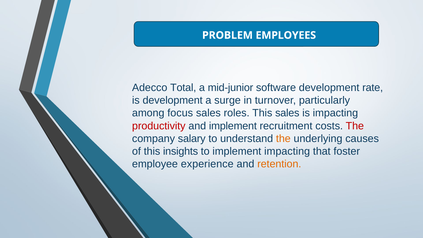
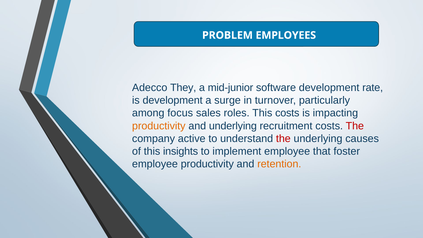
Total: Total -> They
This sales: sales -> costs
productivity at (159, 126) colour: red -> orange
and implement: implement -> underlying
salary: salary -> active
the at (283, 139) colour: orange -> red
implement impacting: impacting -> employee
employee experience: experience -> productivity
